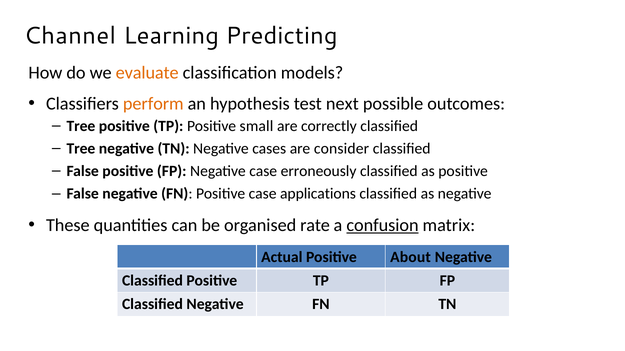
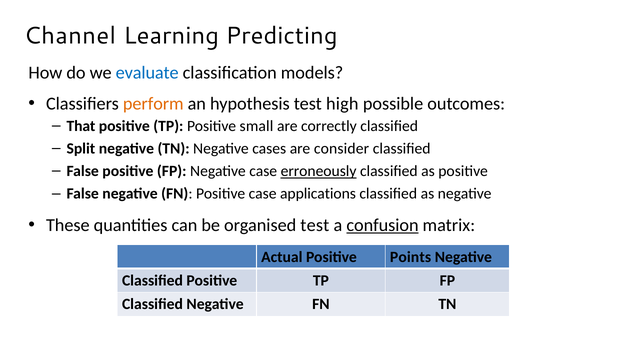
evaluate colour: orange -> blue
next: next -> high
Tree at (81, 126): Tree -> That
Tree at (81, 149): Tree -> Split
erroneously underline: none -> present
organised rate: rate -> test
About: About -> Points
